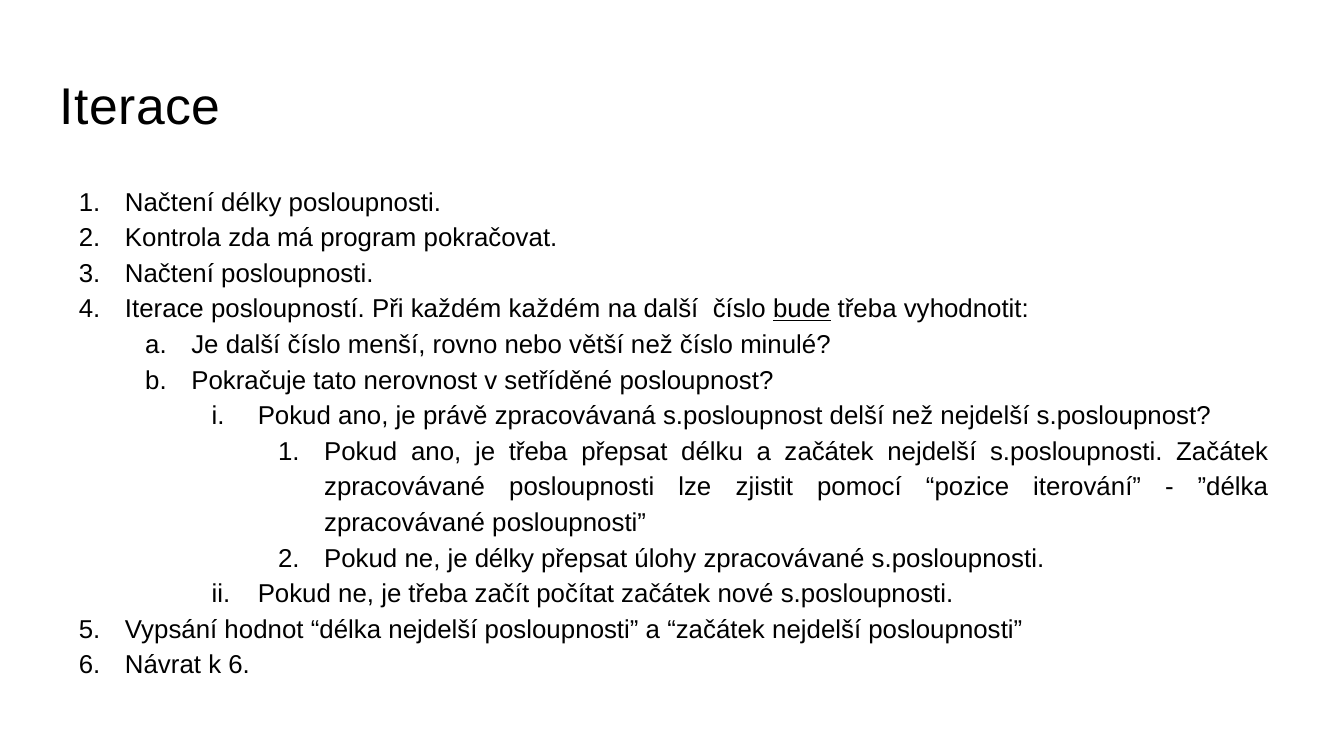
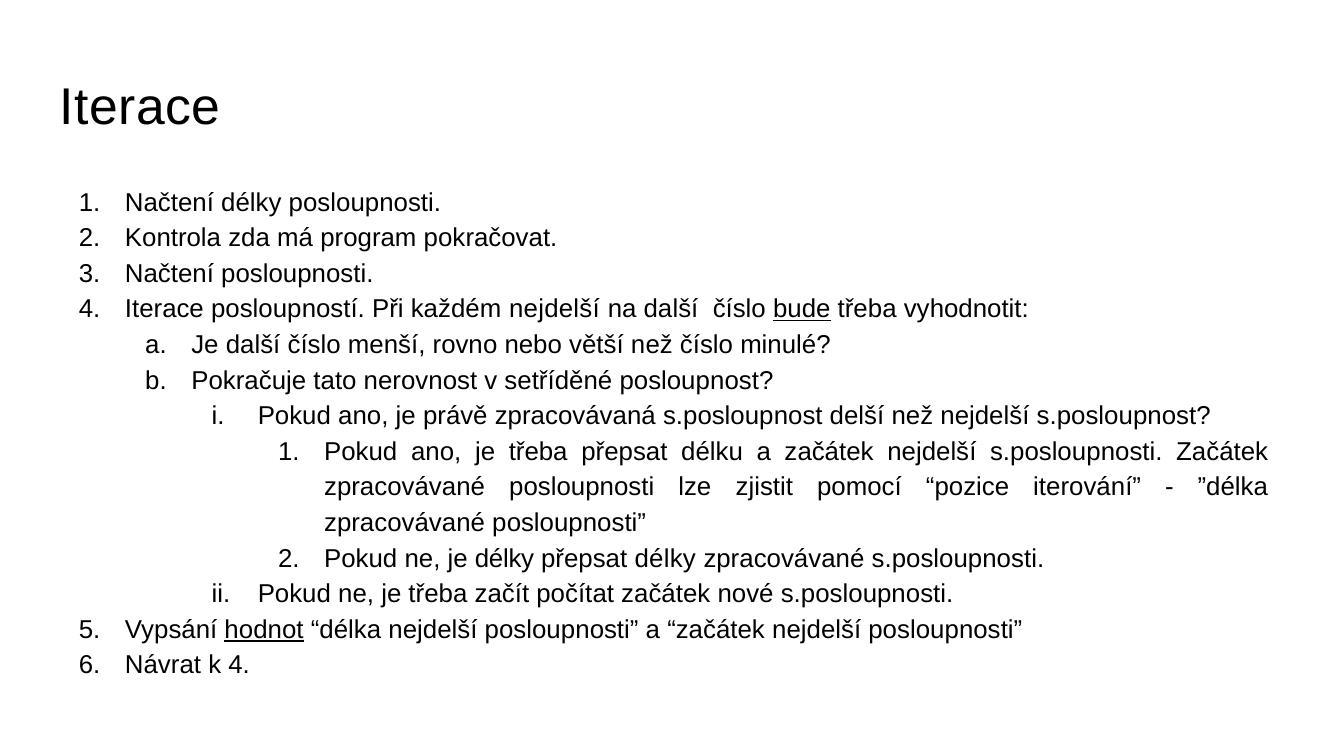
každém každém: každém -> nejdelší
přepsat úlohy: úlohy -> délky
hodnot underline: none -> present
k 6: 6 -> 4
